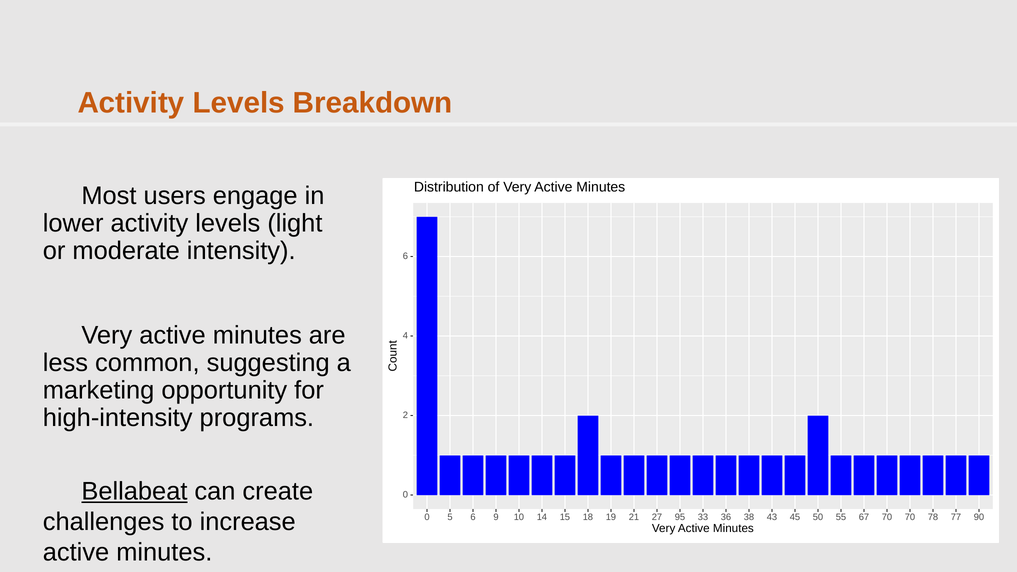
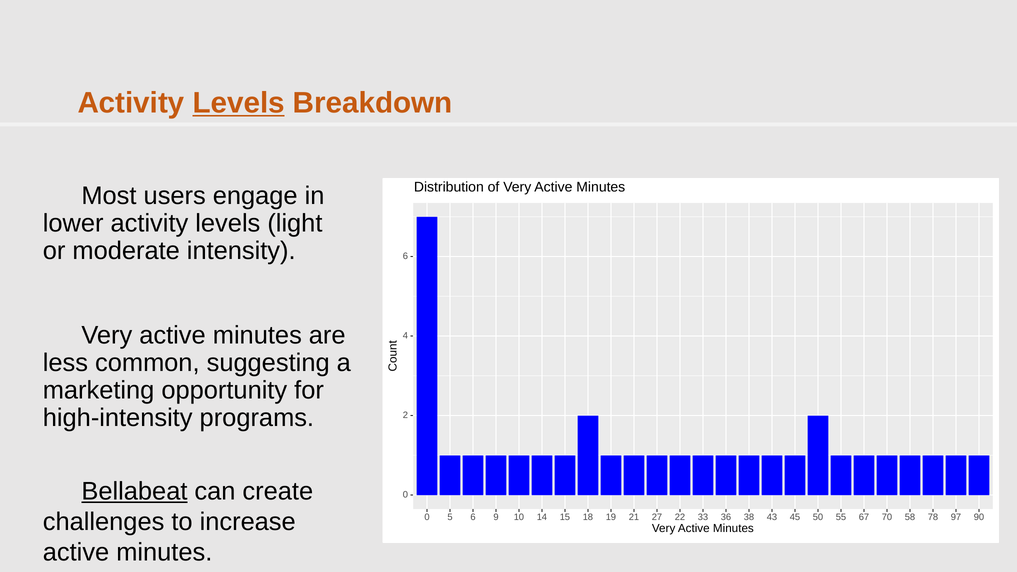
Levels at (239, 103) underline: none -> present
95: 95 -> 22
70 70: 70 -> 58
77: 77 -> 97
